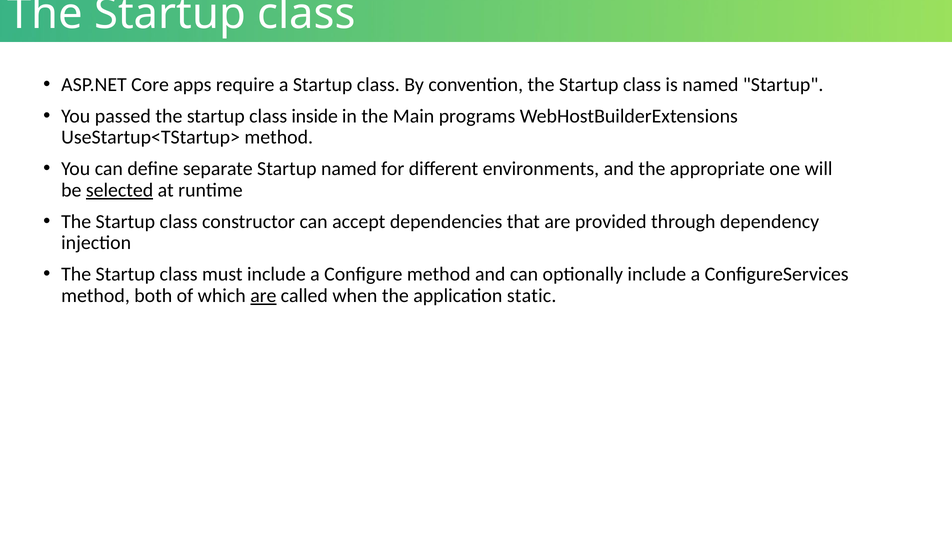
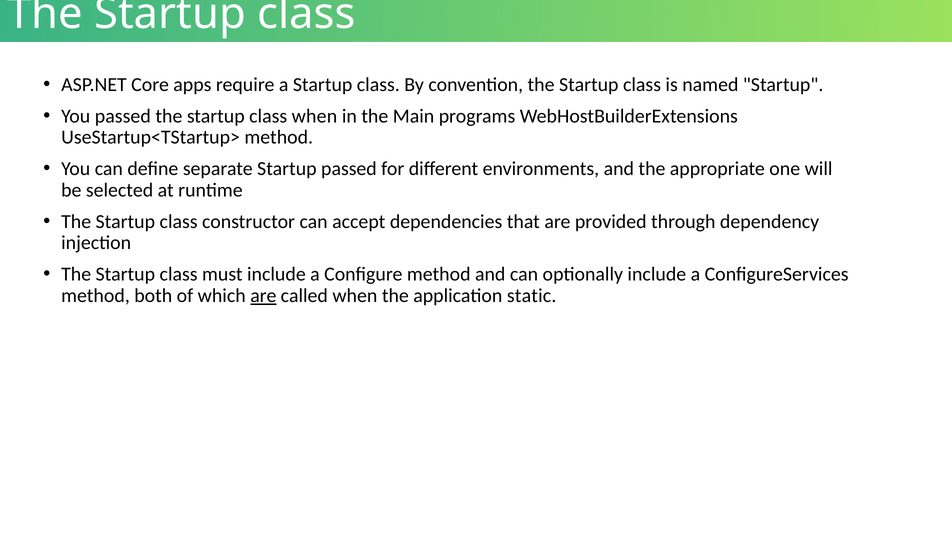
class inside: inside -> when
Startup named: named -> passed
selected underline: present -> none
